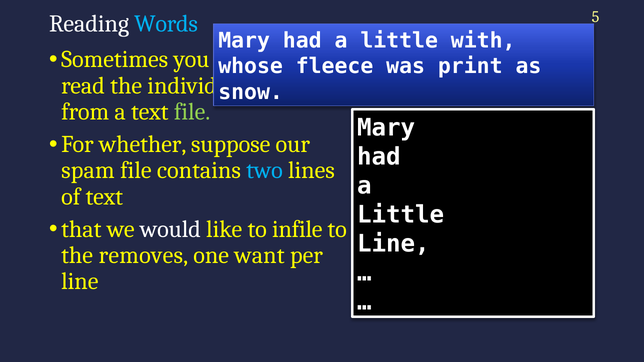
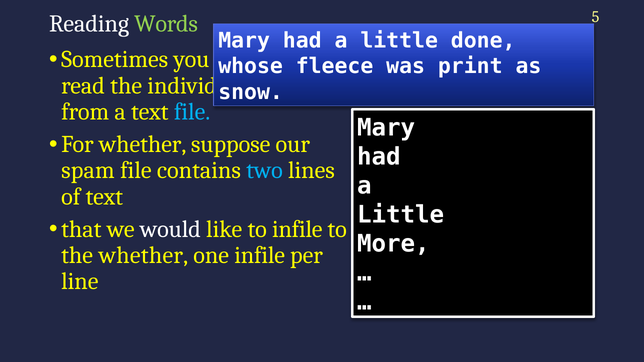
Words at (166, 24) colour: light blue -> light green
with: with -> done
file at (192, 112) colour: light green -> light blue
Line at (393, 244): Line -> More
the removes: removes -> whether
one want: want -> infile
